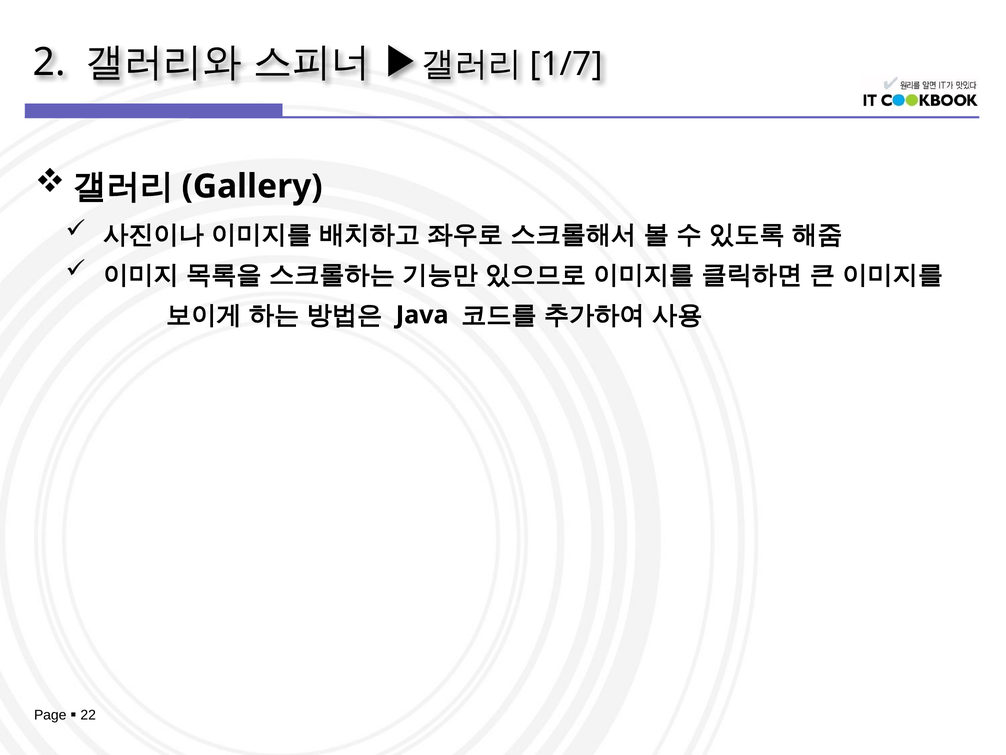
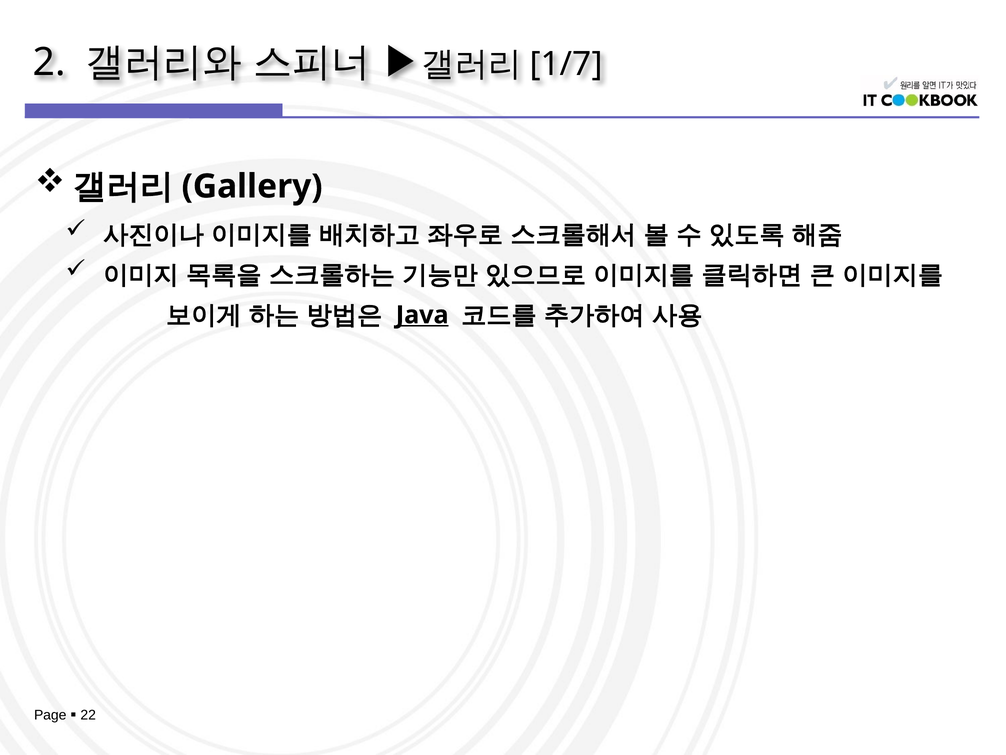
Java underline: none -> present
